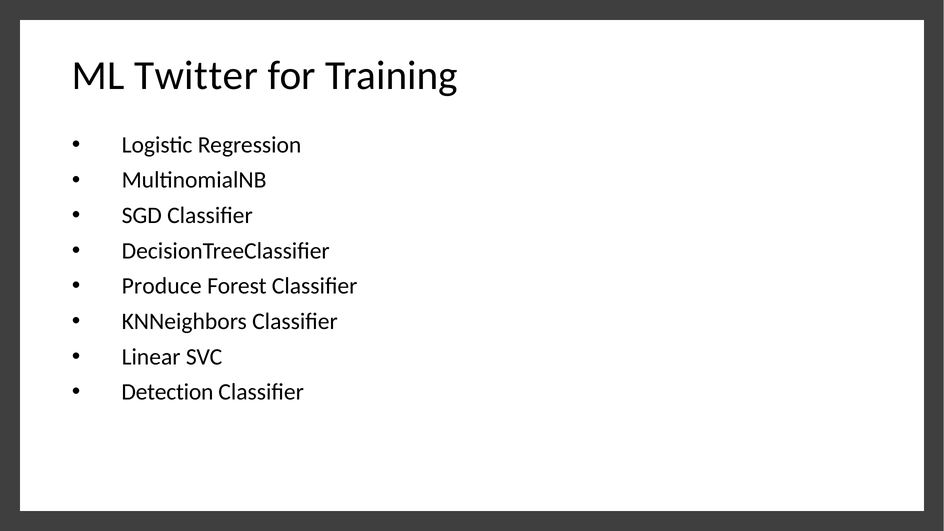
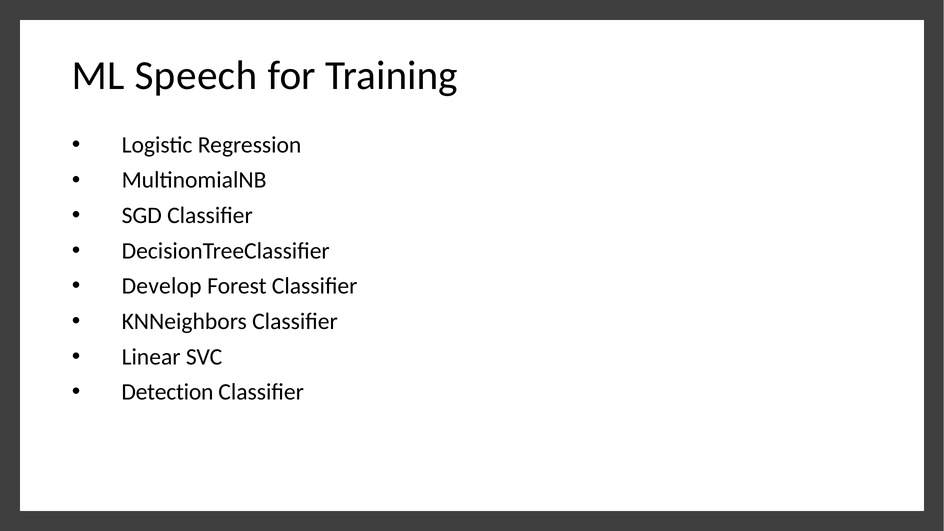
Twitter: Twitter -> Speech
Produce: Produce -> Develop
